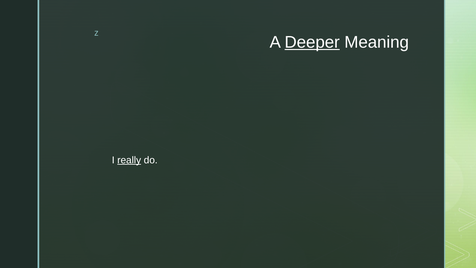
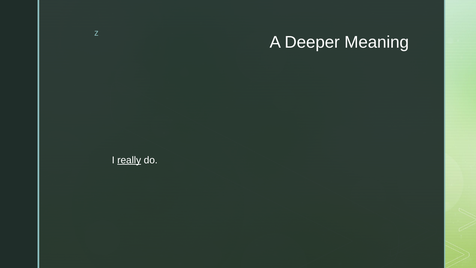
Deeper underline: present -> none
